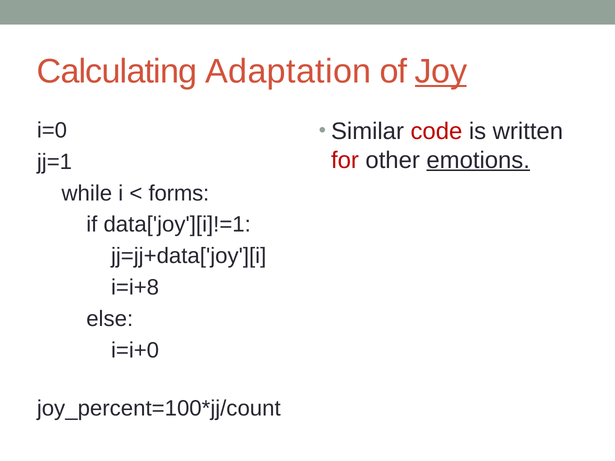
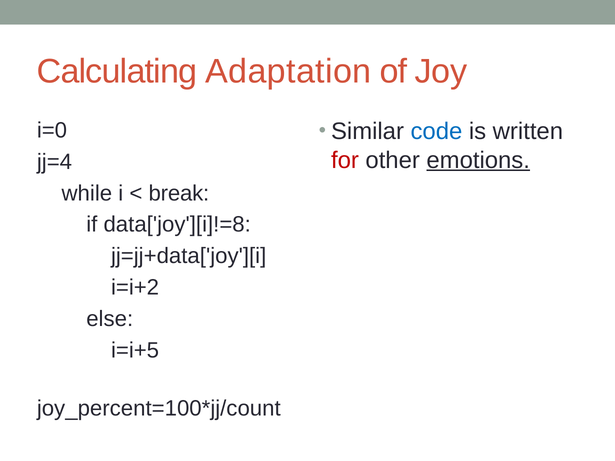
Joy underline: present -> none
code colour: red -> blue
jj=1: jj=1 -> jj=4
forms: forms -> break
data['joy'][i]!=1: data['joy'][i]!=1 -> data['joy'][i]!=8
i=i+8: i=i+8 -> i=i+2
i=i+0: i=i+0 -> i=i+5
